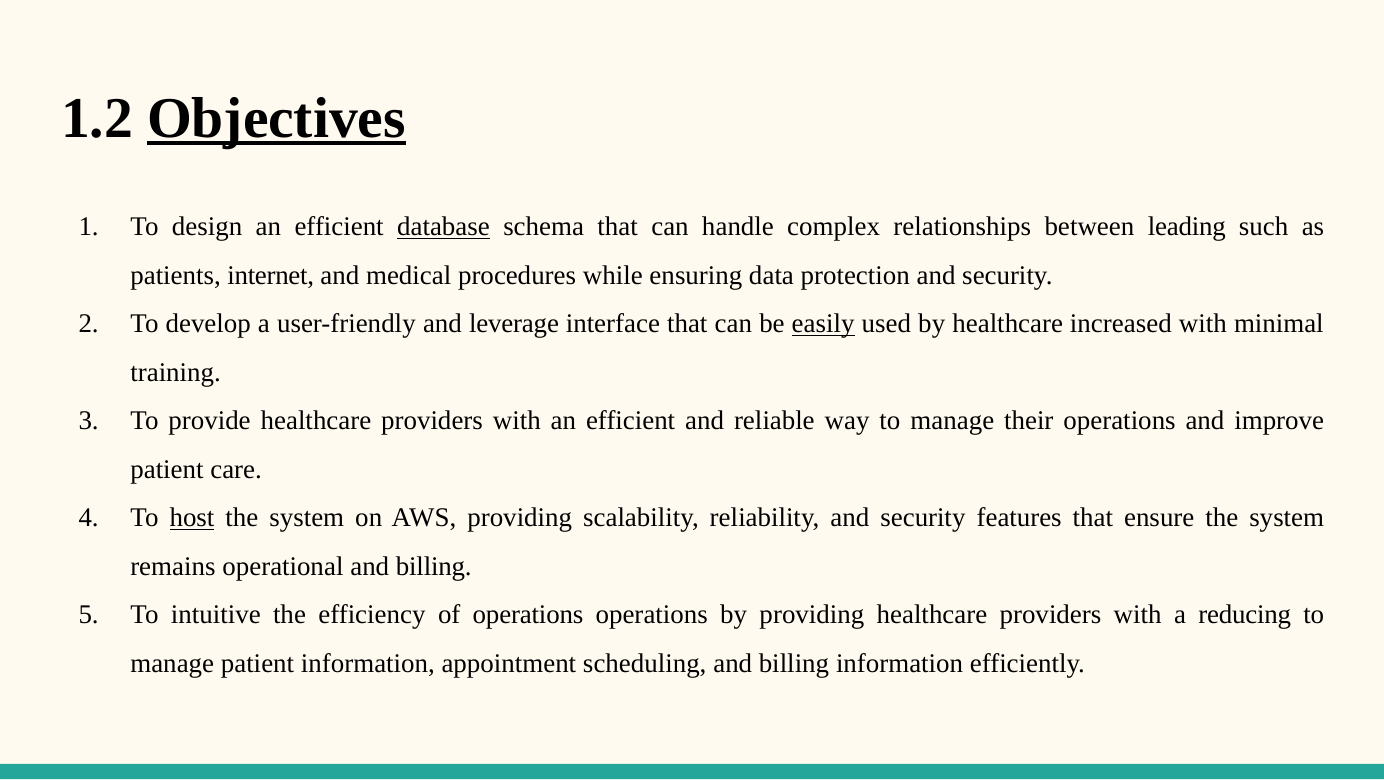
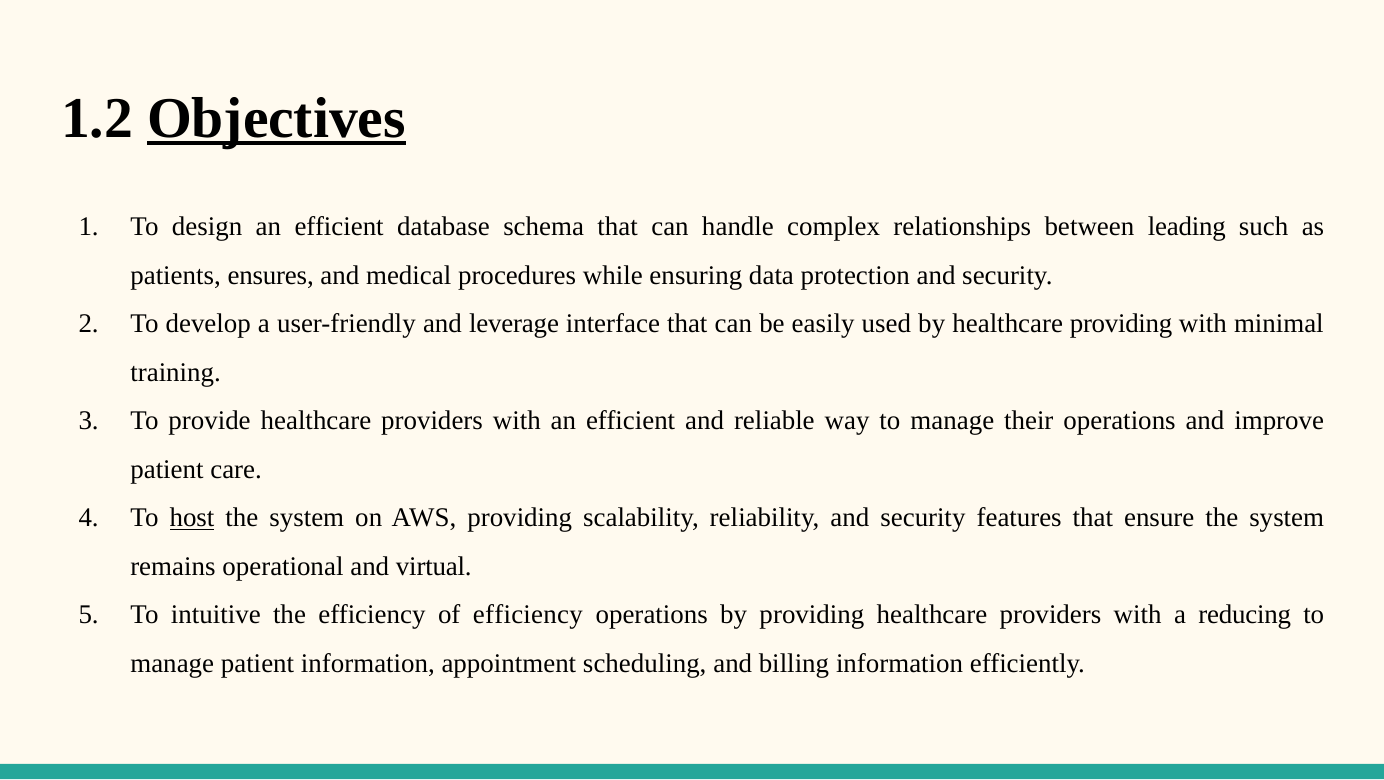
database underline: present -> none
internet: internet -> ensures
easily underline: present -> none
healthcare increased: increased -> providing
operational and billing: billing -> virtual
of operations: operations -> efficiency
